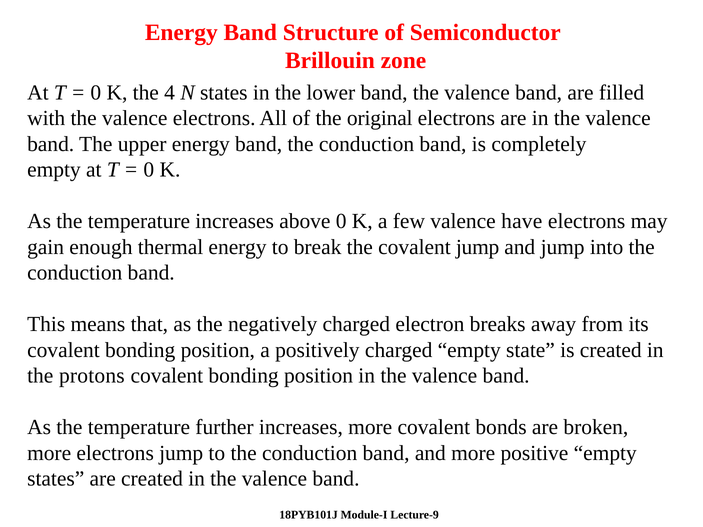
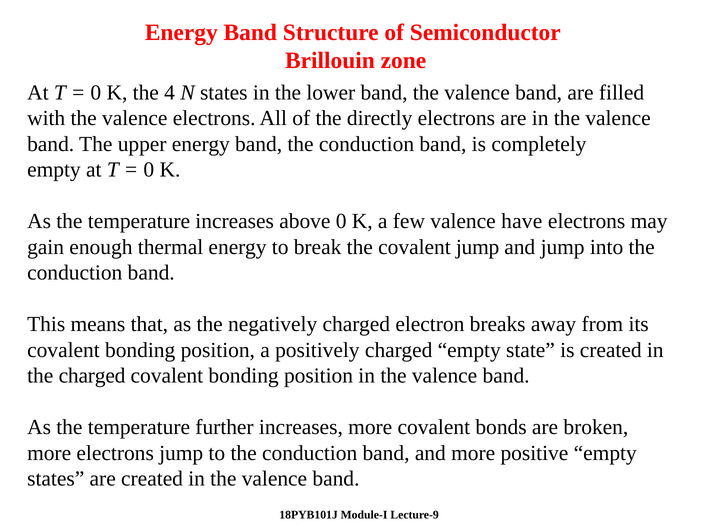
original: original -> directly
the protons: protons -> charged
